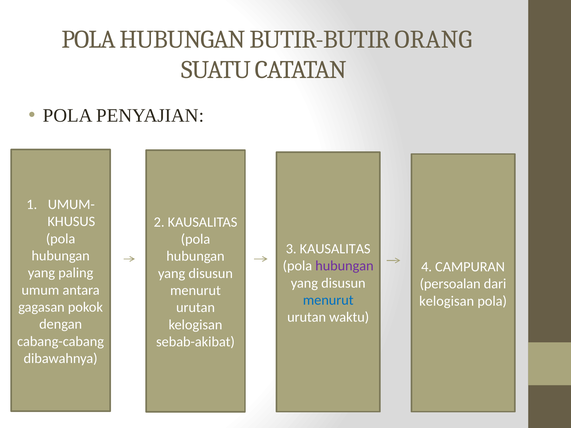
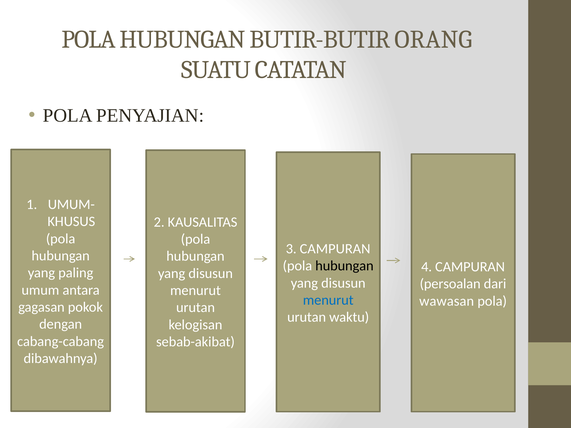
3 KAUSALITAS: KAUSALITAS -> CAMPURAN
hubungan at (344, 266) colour: purple -> black
kelogisan at (447, 301): kelogisan -> wawasan
